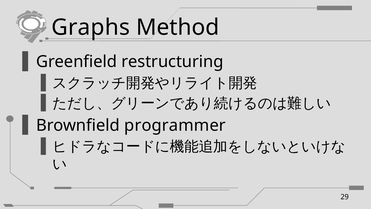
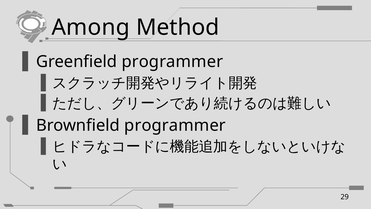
Graphs: Graphs -> Among
Greenfield restructuring: restructuring -> programmer
